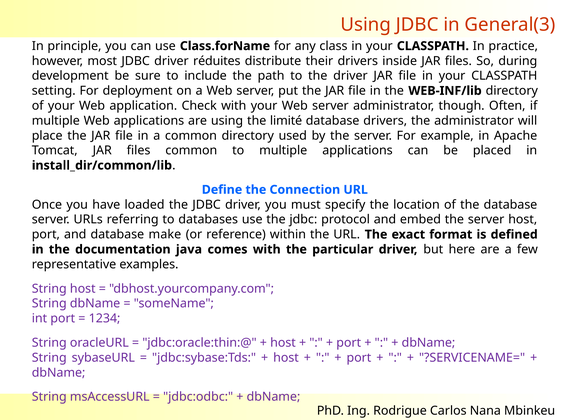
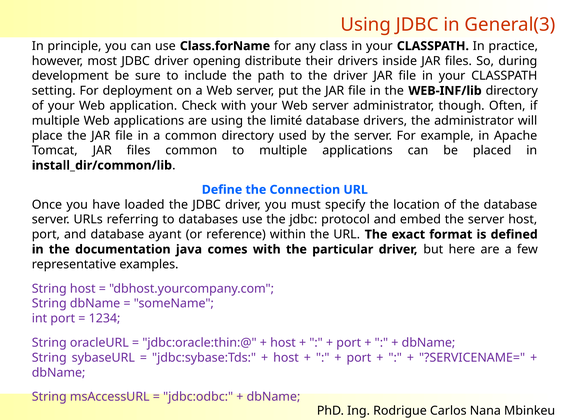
réduites: réduites -> opening
make: make -> ayant
